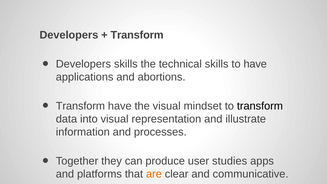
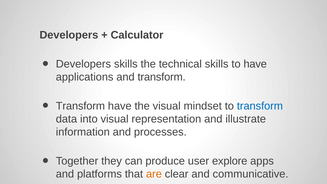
Transform at (137, 35): Transform -> Calculator
and abortions: abortions -> transform
transform at (260, 106) colour: black -> blue
studies: studies -> explore
